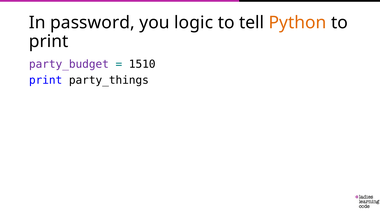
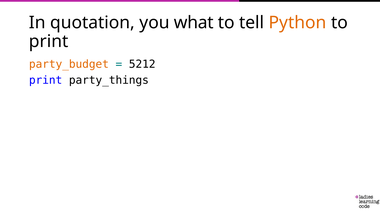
password: password -> quotation
logic: logic -> what
party_budget colour: purple -> orange
1510: 1510 -> 5212
